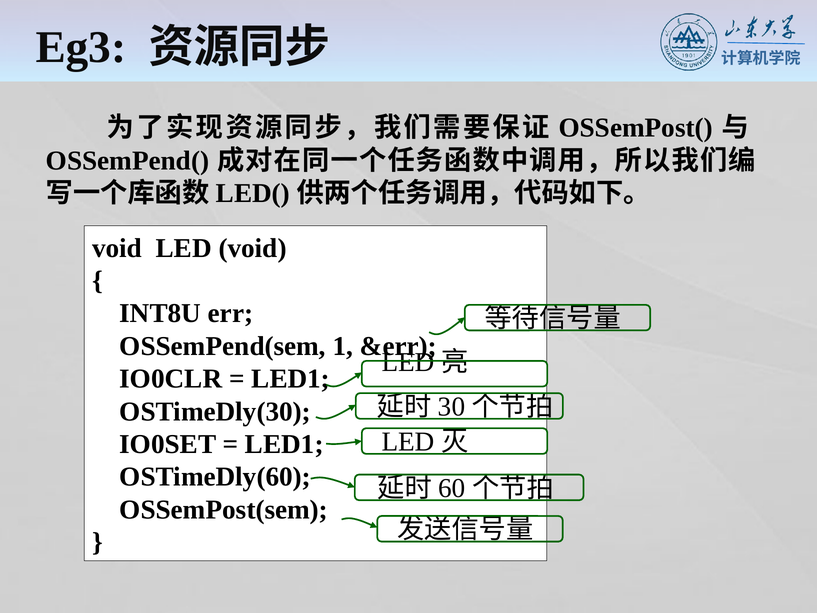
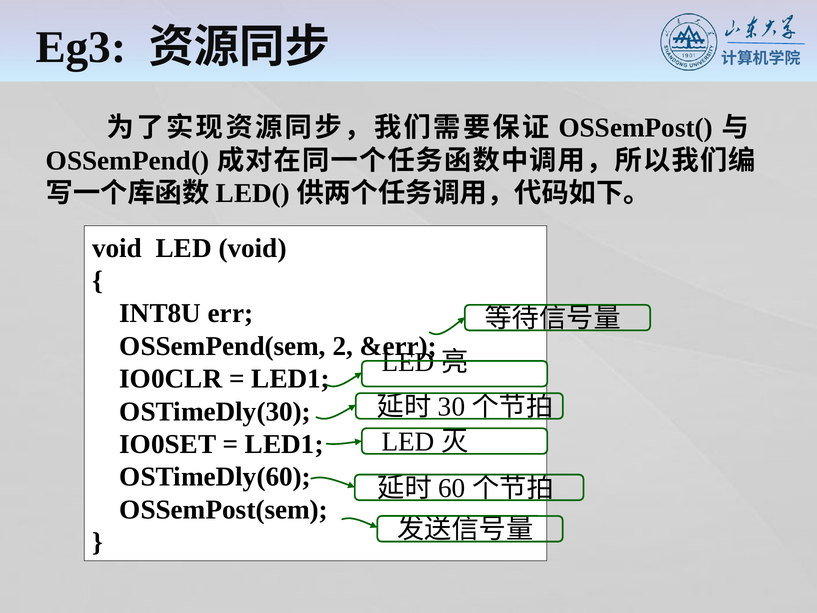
1: 1 -> 2
